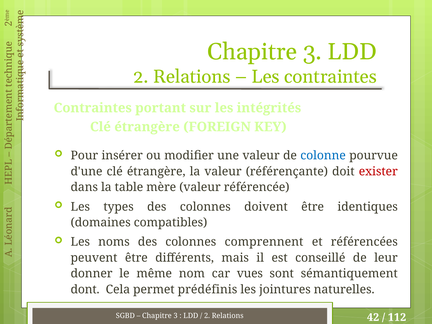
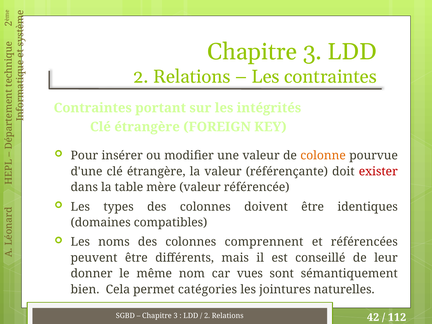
colonne colour: blue -> orange
dont: dont -> bien
prédéfinis: prédéfinis -> catégories
